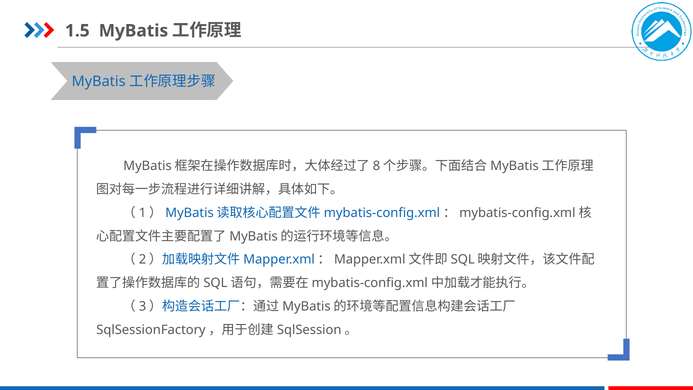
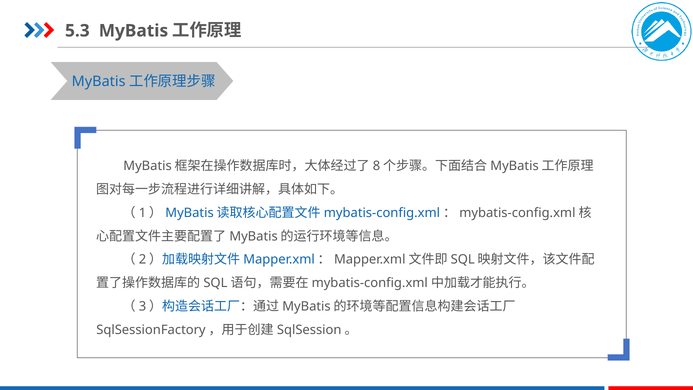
1.5: 1.5 -> 5.3
